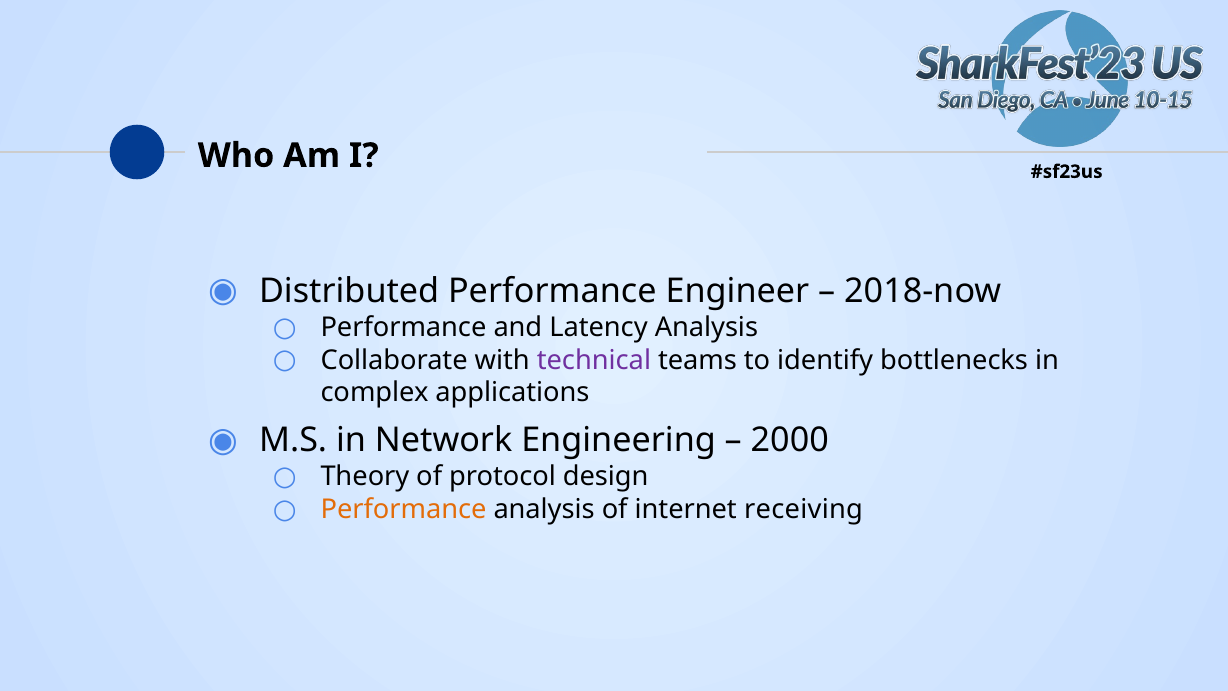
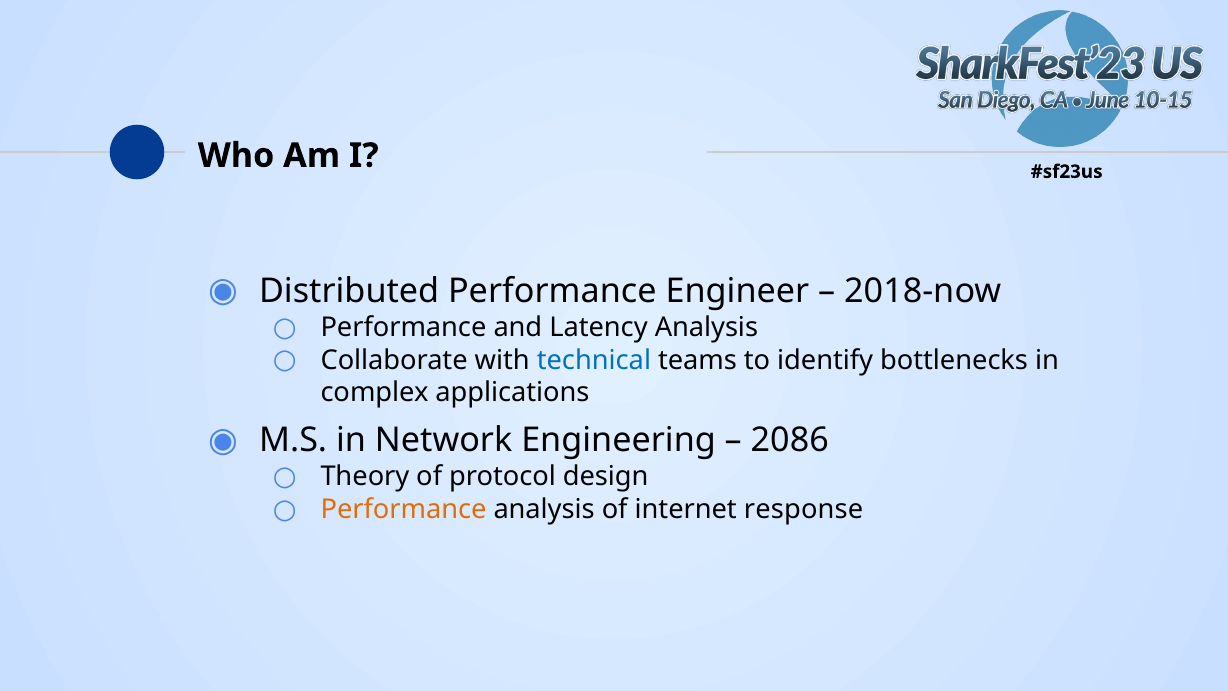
technical colour: purple -> blue
2000: 2000 -> 2086
receiving: receiving -> response
